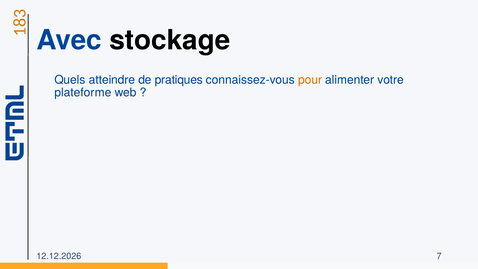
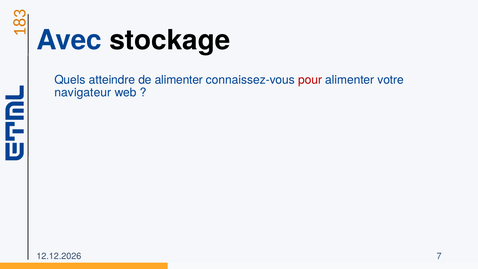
de pratiques: pratiques -> alimenter
pour colour: orange -> red
plateforme: plateforme -> navigateur
